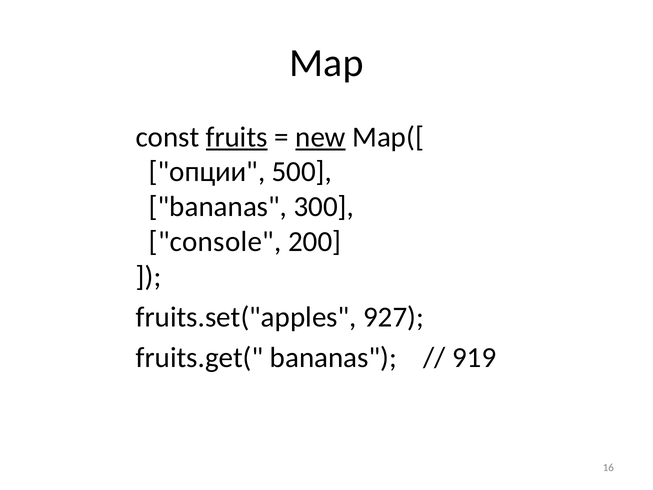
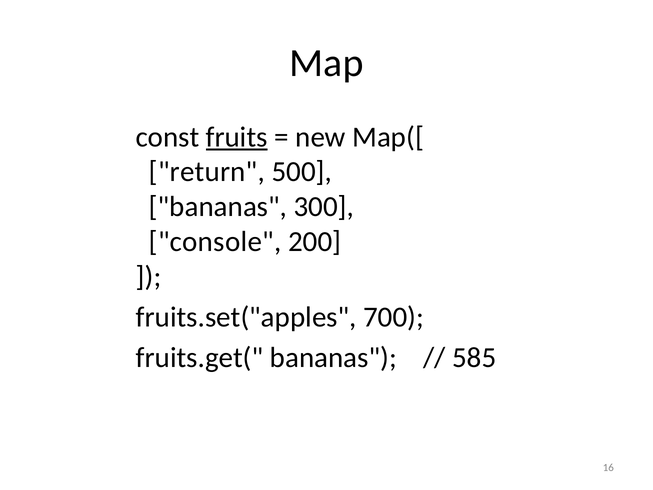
new underline: present -> none
опции: опции -> return
927: 927 -> 700
919: 919 -> 585
